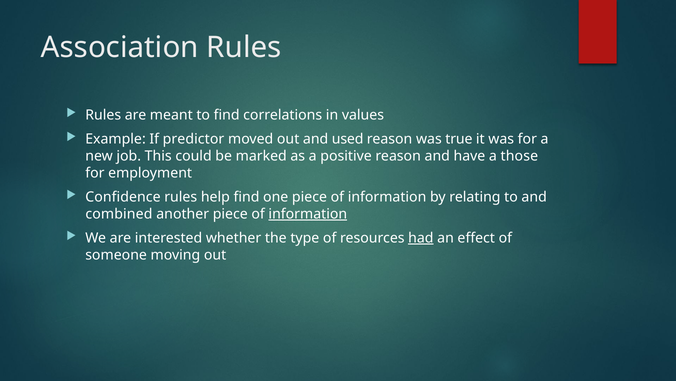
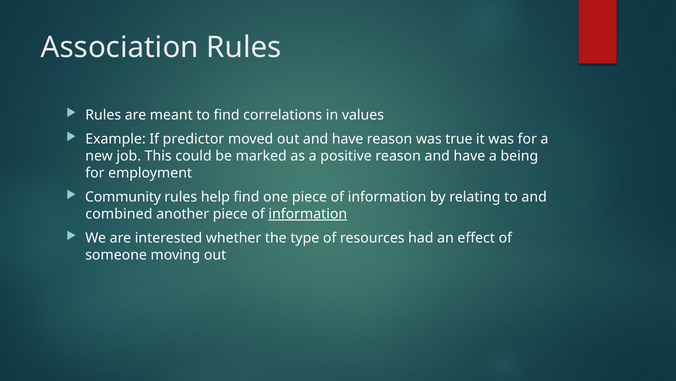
out and used: used -> have
those: those -> being
Confidence: Confidence -> Community
had underline: present -> none
